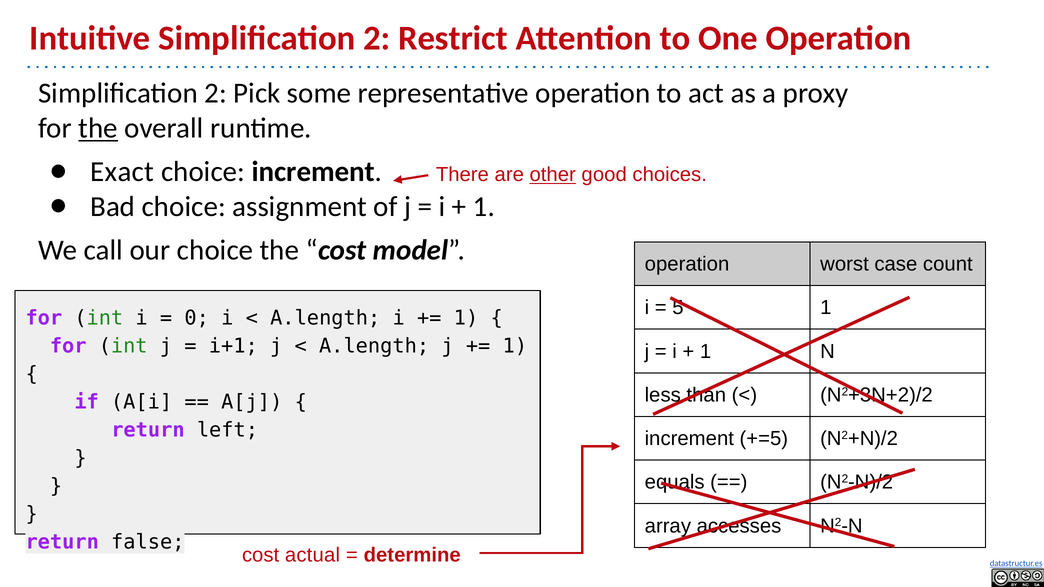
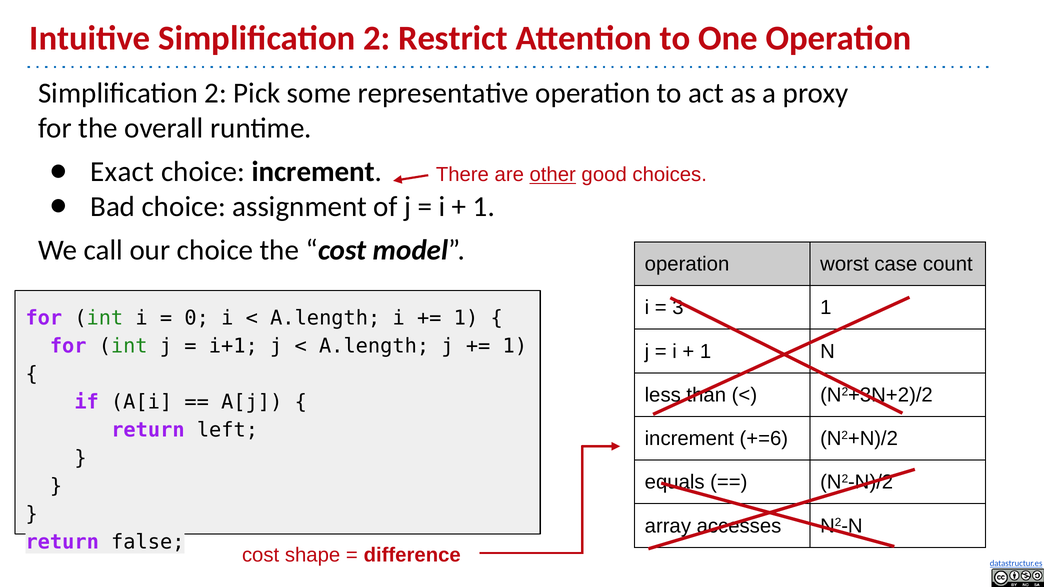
the at (98, 128) underline: present -> none
5: 5 -> 3
+=5: +=5 -> +=6
actual: actual -> shape
determine: determine -> difference
